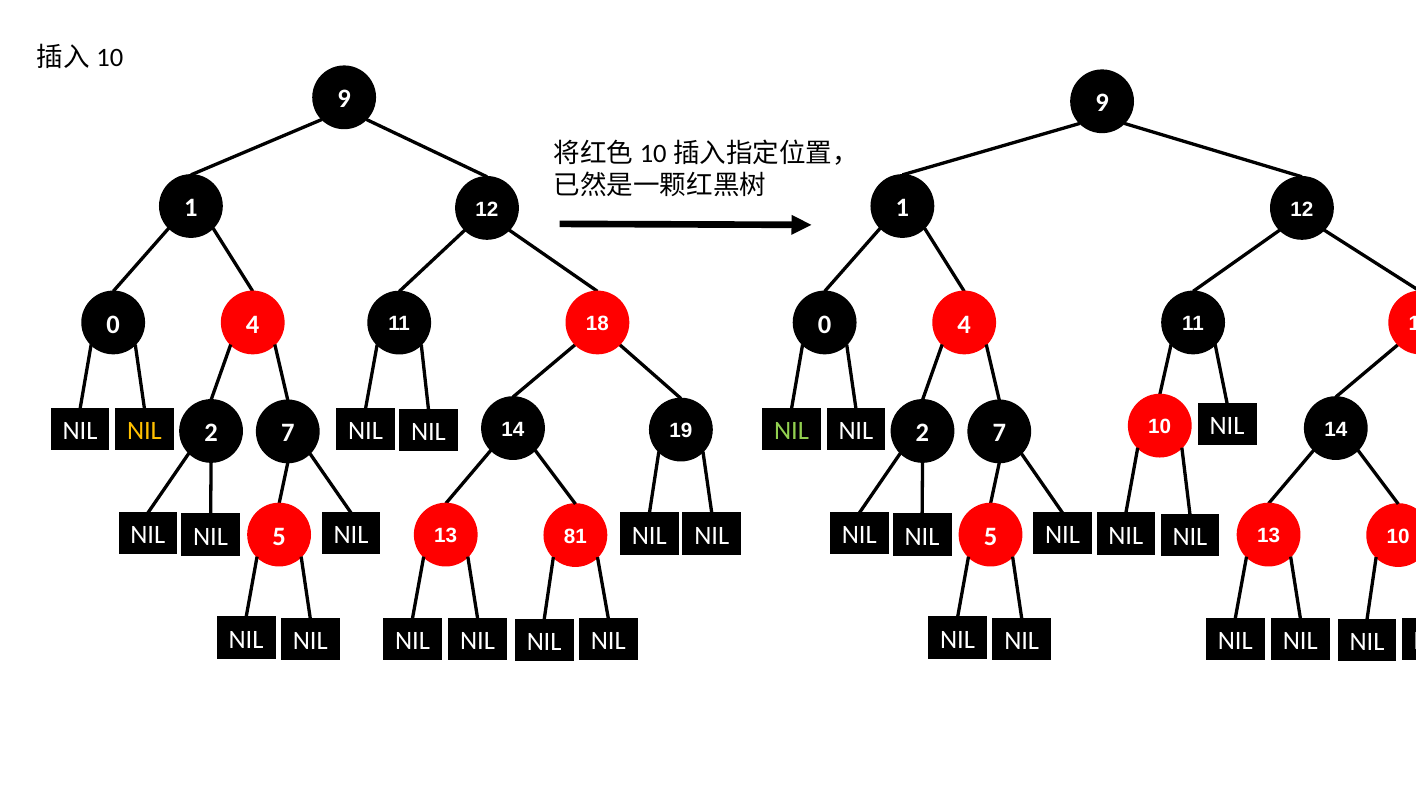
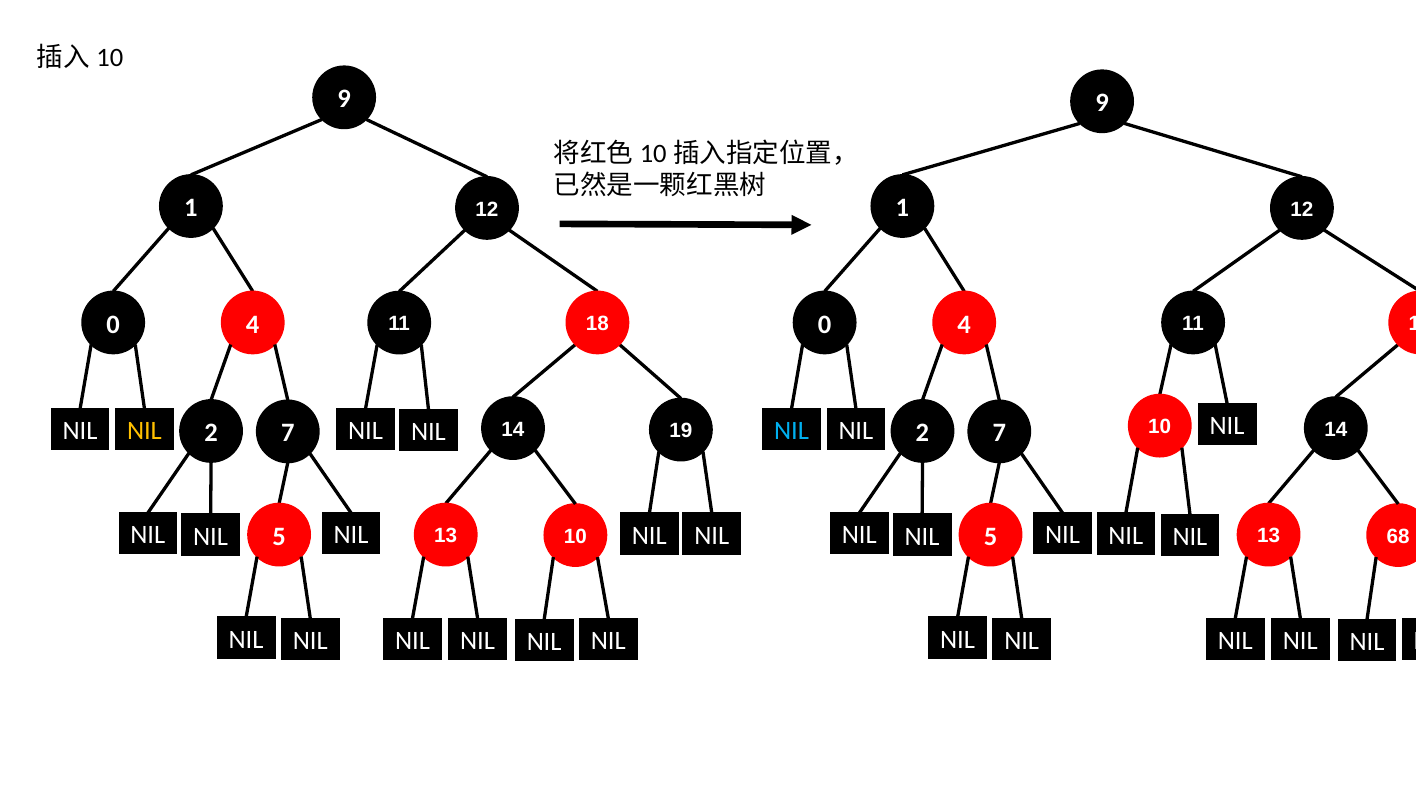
NIL at (792, 431) colour: light green -> light blue
81 at (575, 537): 81 -> 10
10 at (1398, 537): 10 -> 68
